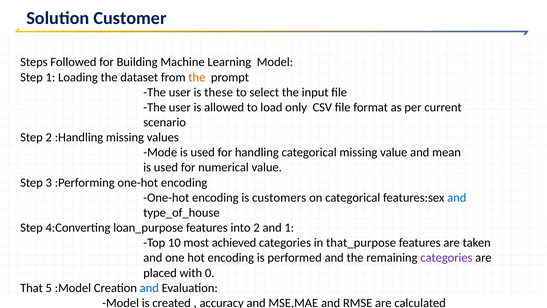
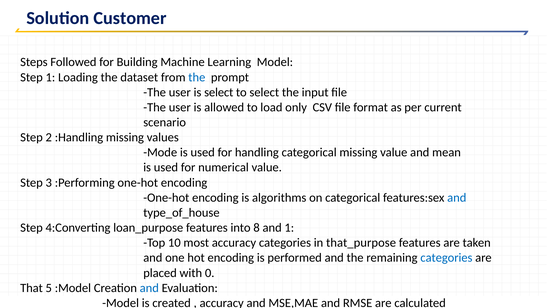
the at (197, 77) colour: orange -> blue
is these: these -> select
customers: customers -> algorithms
into 2: 2 -> 8
most achieved: achieved -> accuracy
categories at (446, 258) colour: purple -> blue
